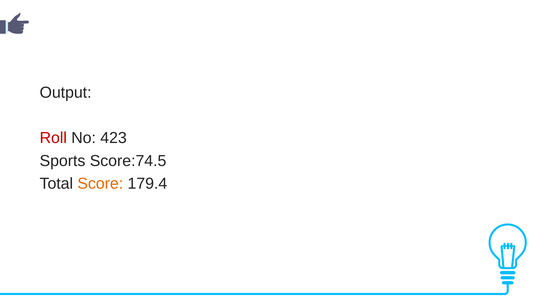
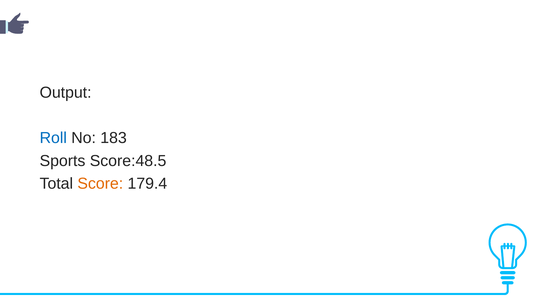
Roll colour: red -> blue
423: 423 -> 183
Score:74.5: Score:74.5 -> Score:48.5
